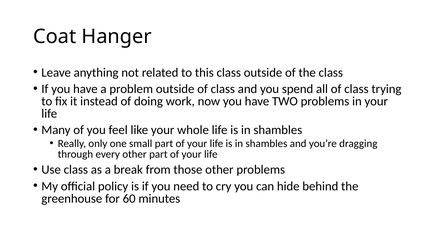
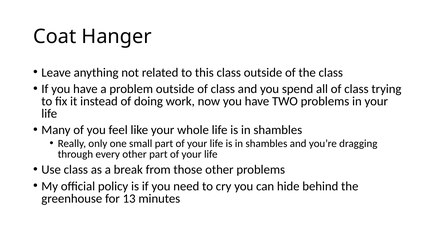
60: 60 -> 13
